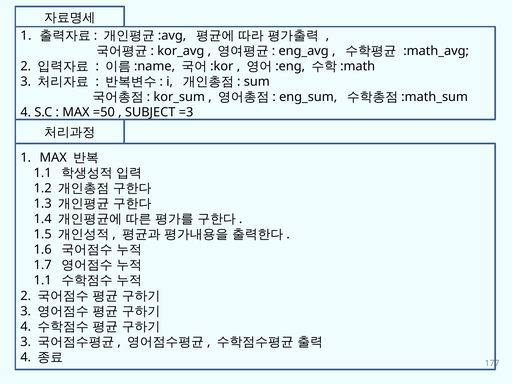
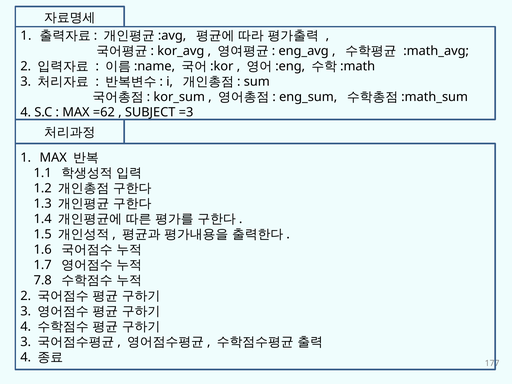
=50: =50 -> =62
1.1 at (43, 280): 1.1 -> 7.8
